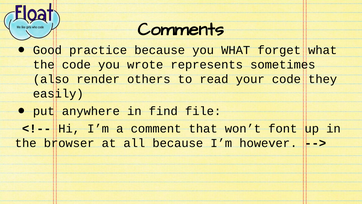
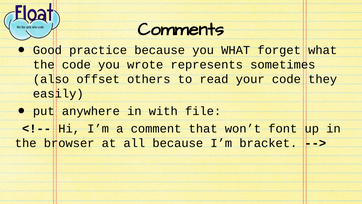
render: render -> offset
find: find -> with
however: however -> bracket
